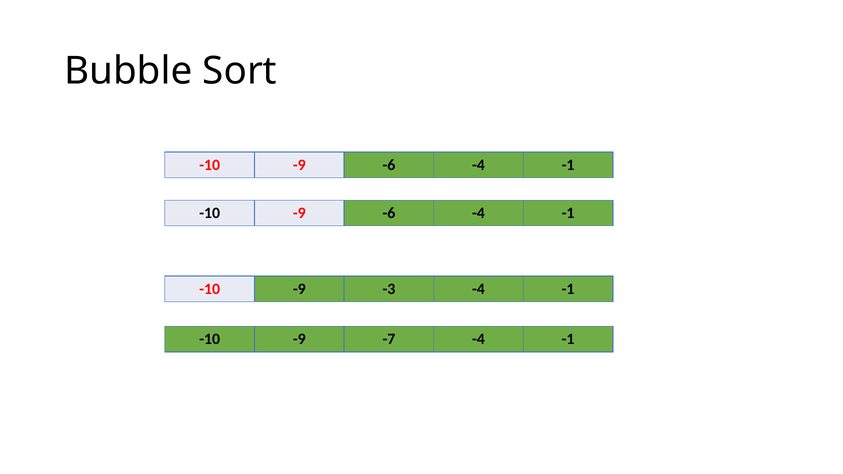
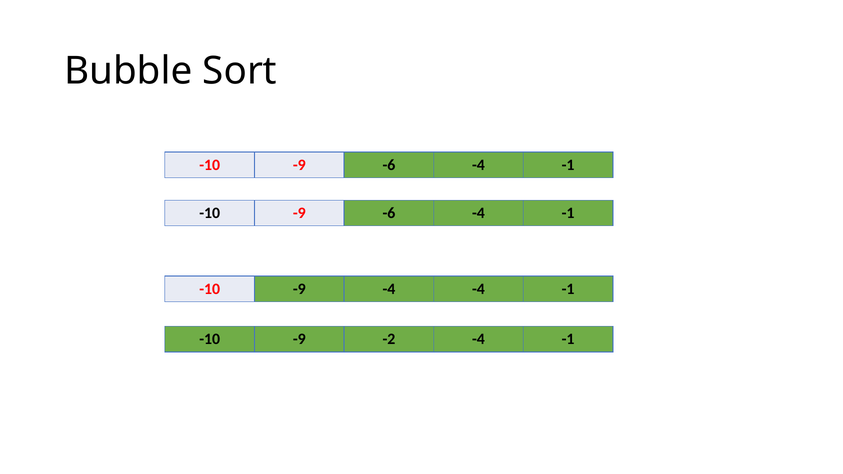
-9 -3: -3 -> -4
-7: -7 -> -2
